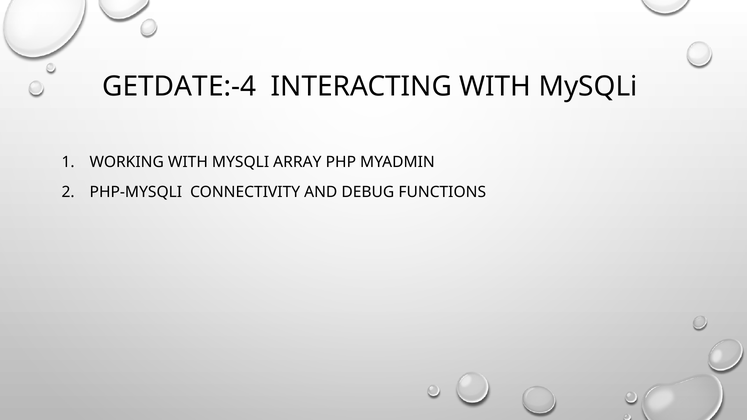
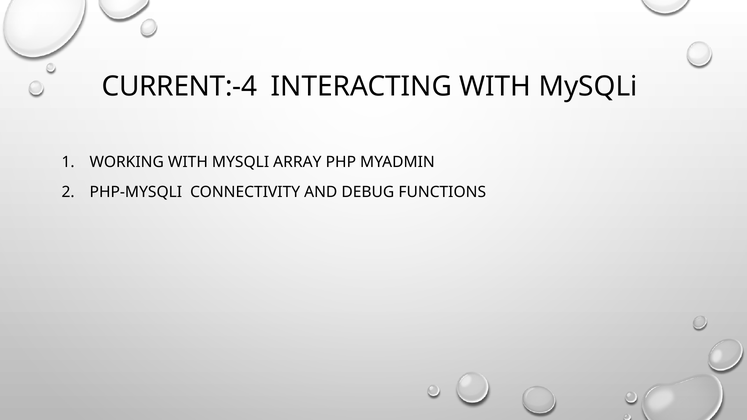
GETDATE:-4: GETDATE:-4 -> CURRENT:-4
